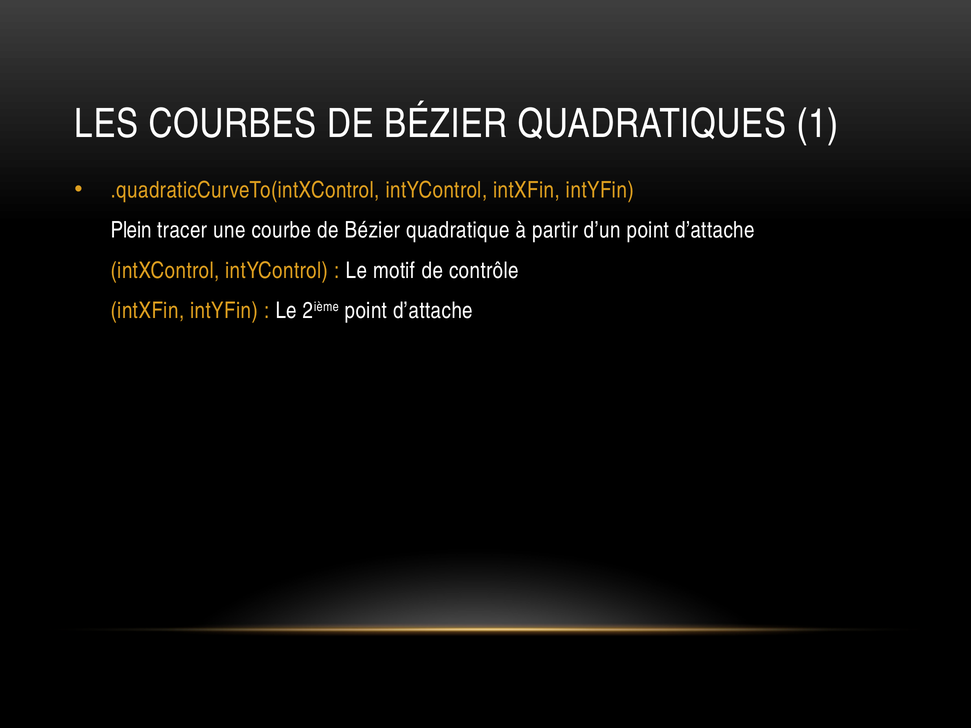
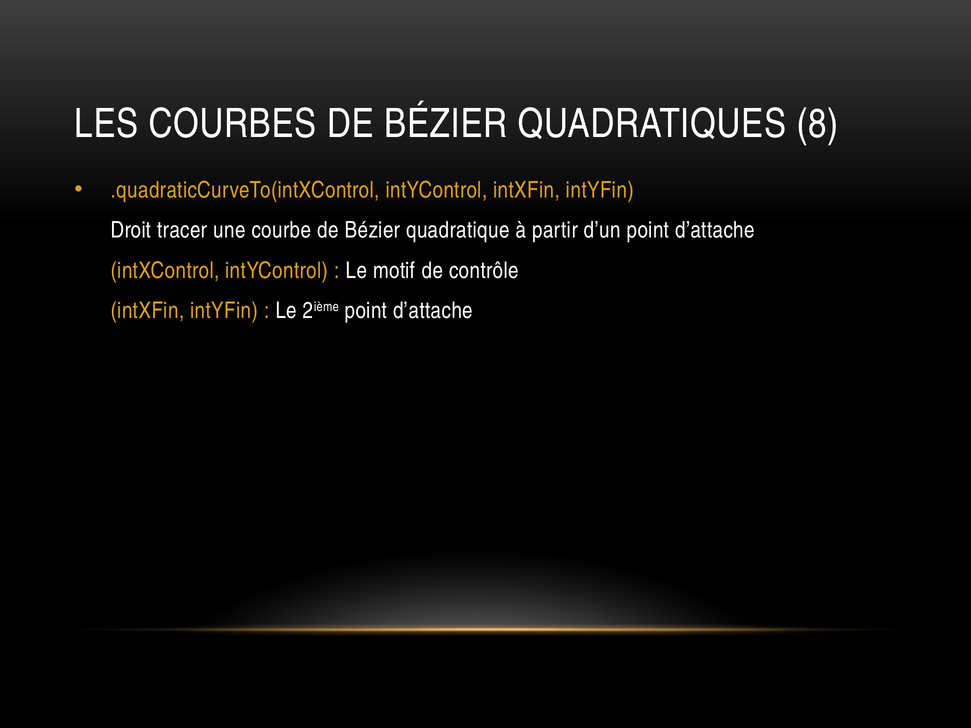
1: 1 -> 8
Plein: Plein -> Droit
